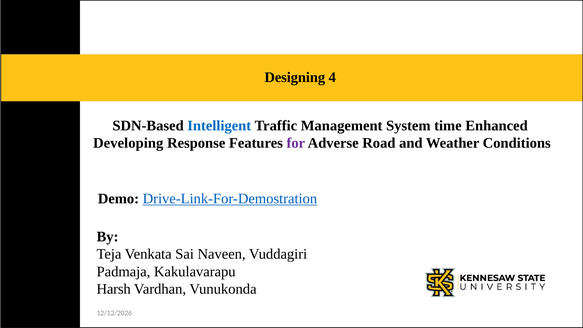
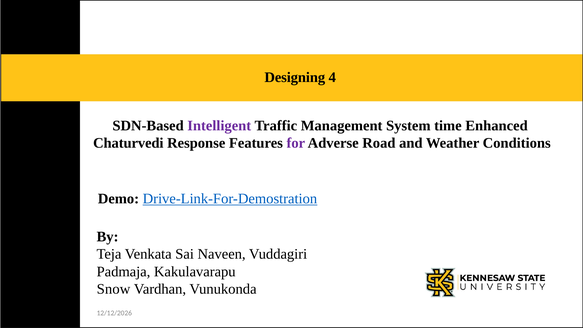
Intelligent colour: blue -> purple
Developing: Developing -> Chaturvedi
Harsh: Harsh -> Snow
